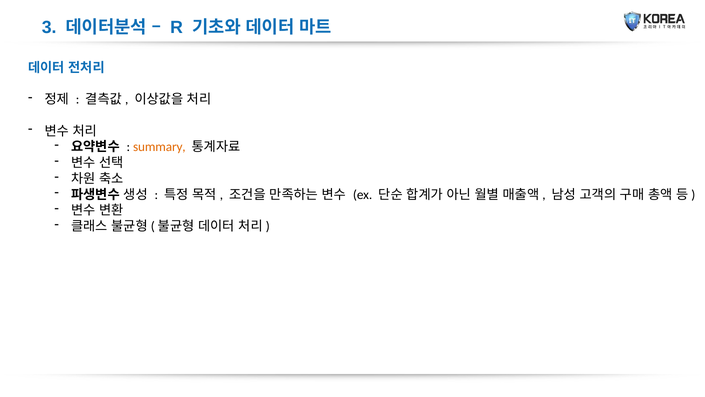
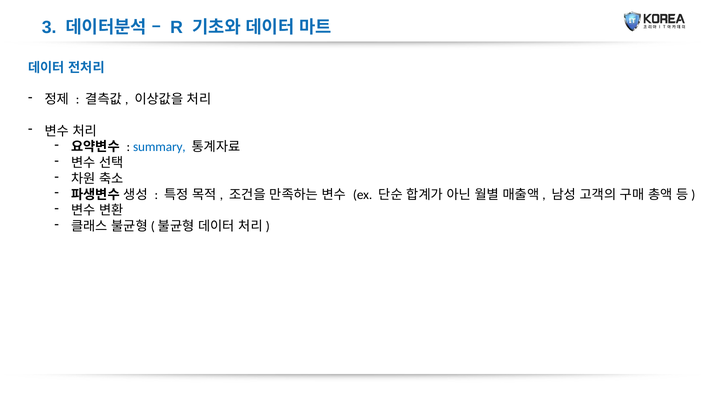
summary colour: orange -> blue
